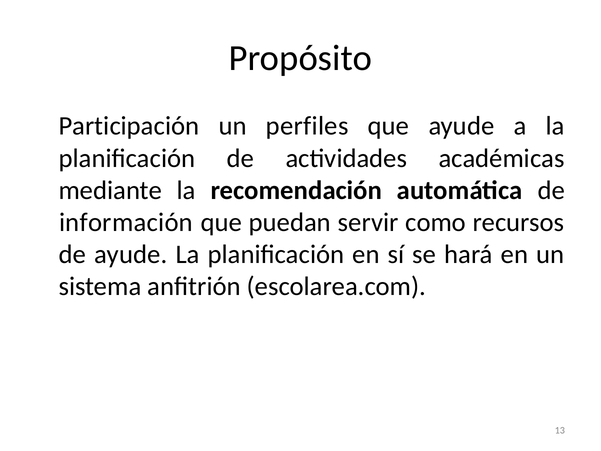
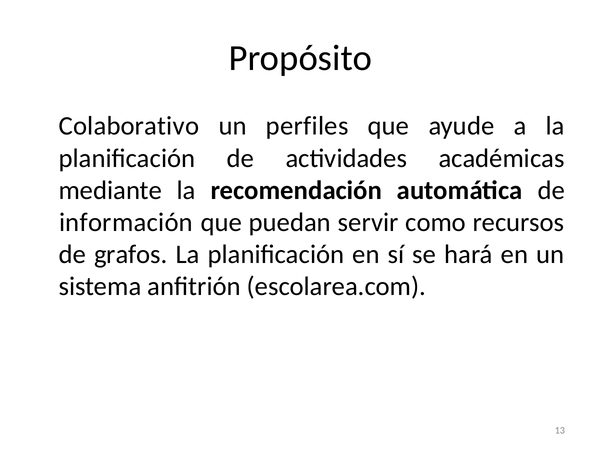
Participación: Participación -> Colaborativo
de ayude: ayude -> grafos
